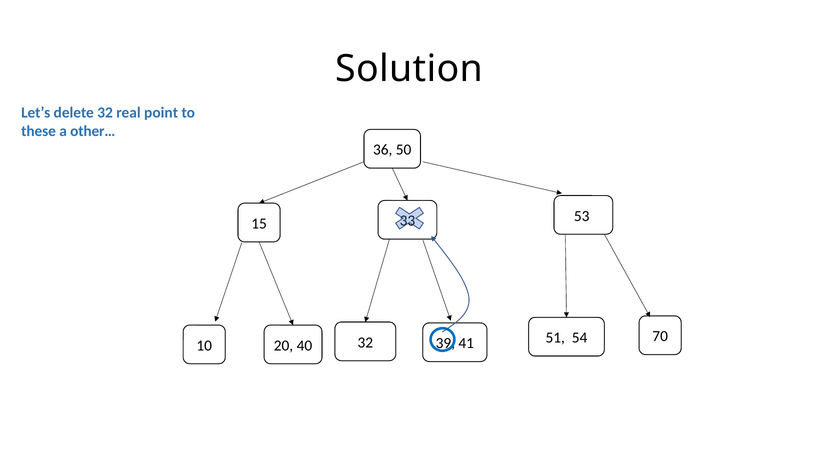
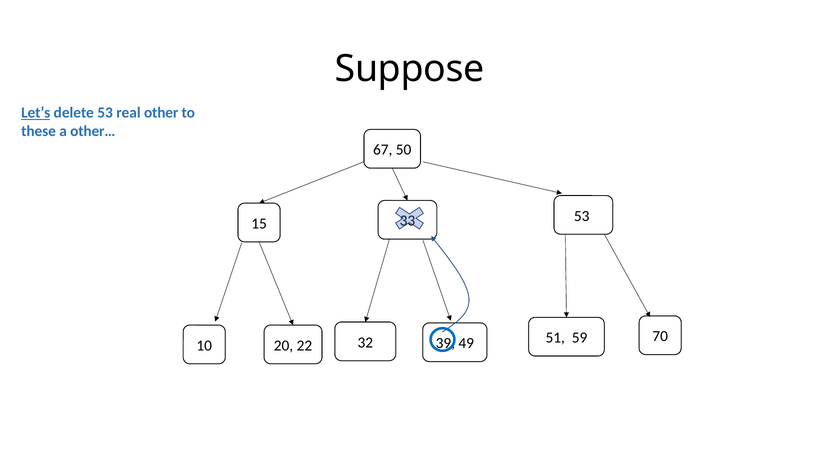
Solution: Solution -> Suppose
Let’s underline: none -> present
delete 32: 32 -> 53
point: point -> other
36: 36 -> 67
54: 54 -> 59
41: 41 -> 49
40: 40 -> 22
